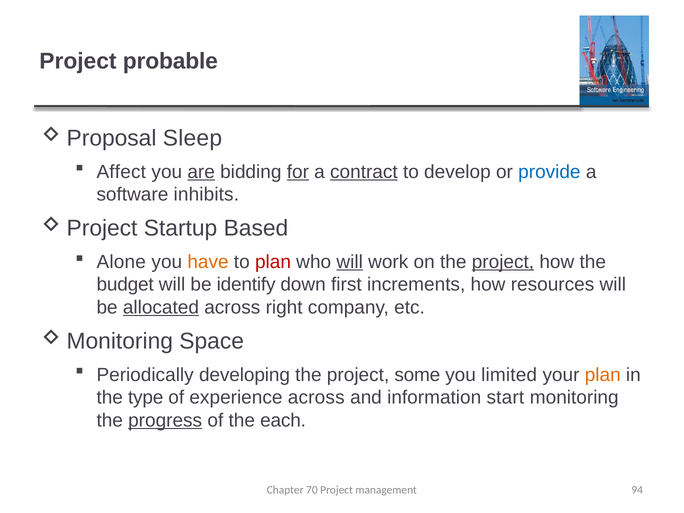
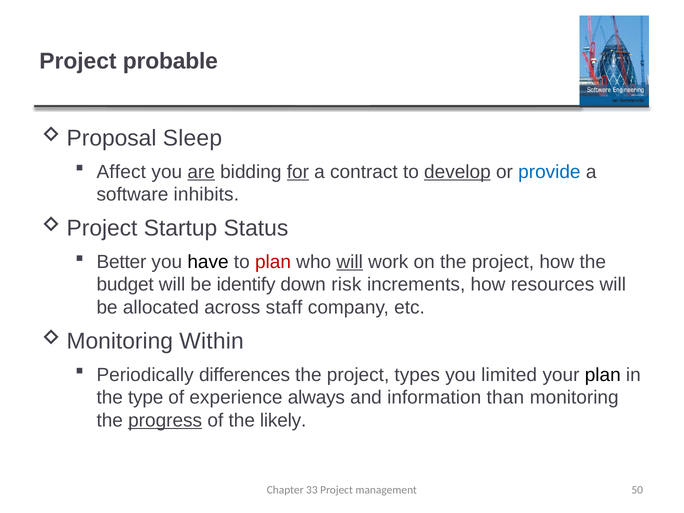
contract underline: present -> none
develop underline: none -> present
Based: Based -> Status
Alone: Alone -> Better
have colour: orange -> black
project at (503, 262) underline: present -> none
first: first -> risk
allocated underline: present -> none
right: right -> staff
Space: Space -> Within
developing: developing -> differences
some: some -> types
plan at (603, 375) colour: orange -> black
experience across: across -> always
start: start -> than
each: each -> likely
70: 70 -> 33
94: 94 -> 50
